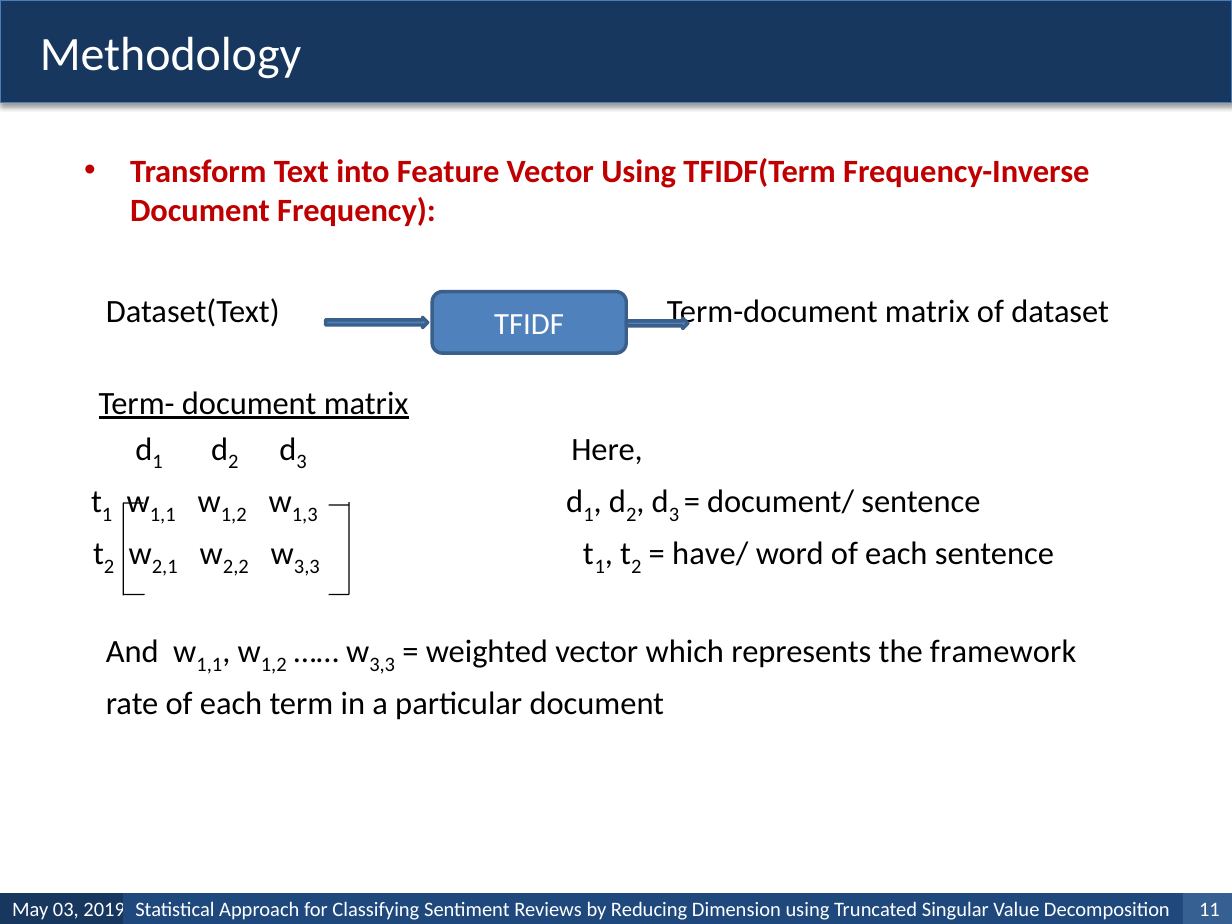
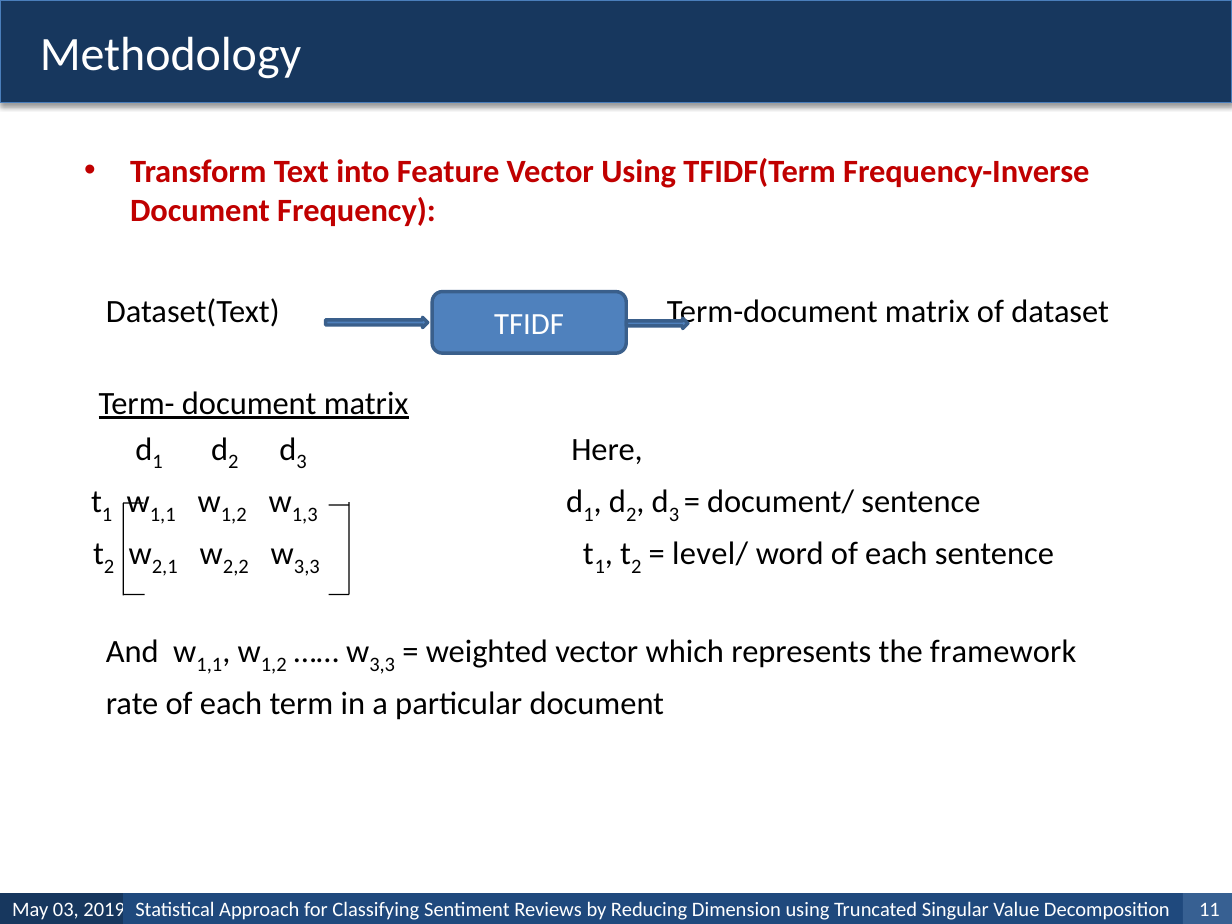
have/: have/ -> level/
